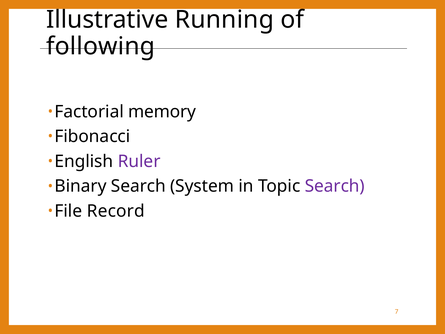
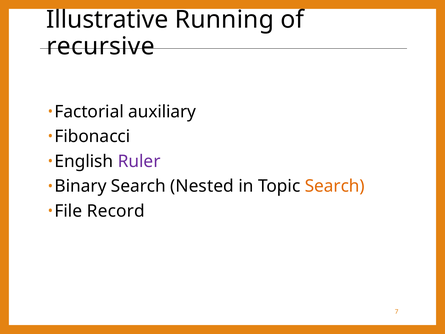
following: following -> recursive
memory: memory -> auxiliary
System: System -> Nested
Search at (335, 186) colour: purple -> orange
